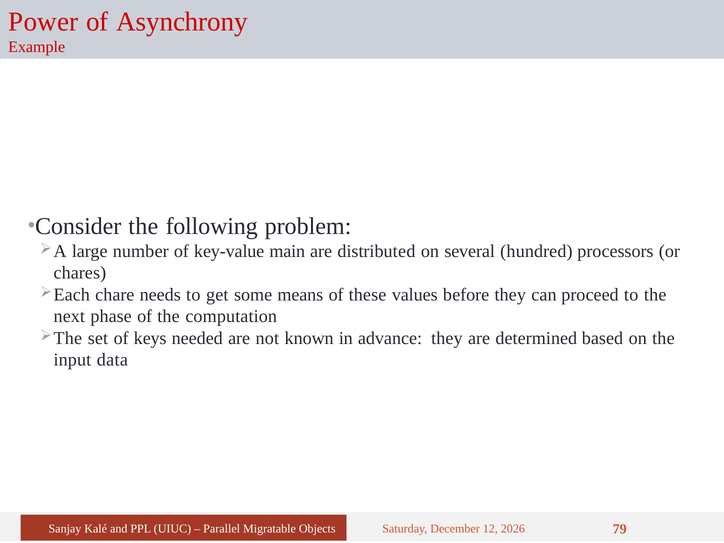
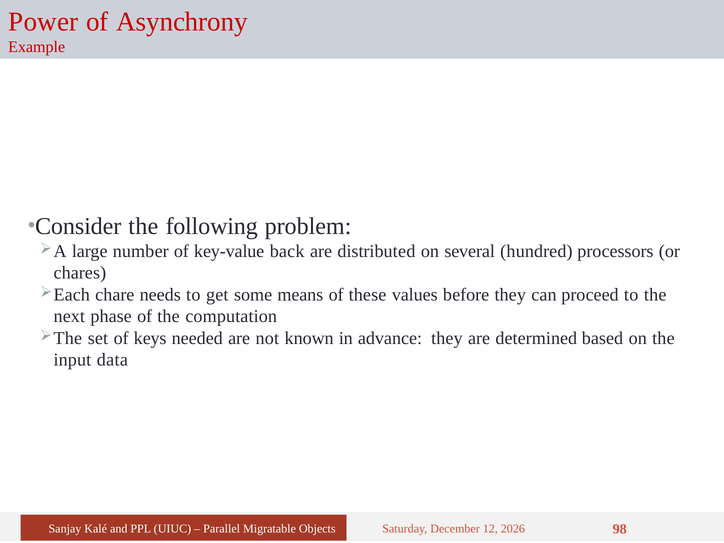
main: main -> back
79: 79 -> 98
